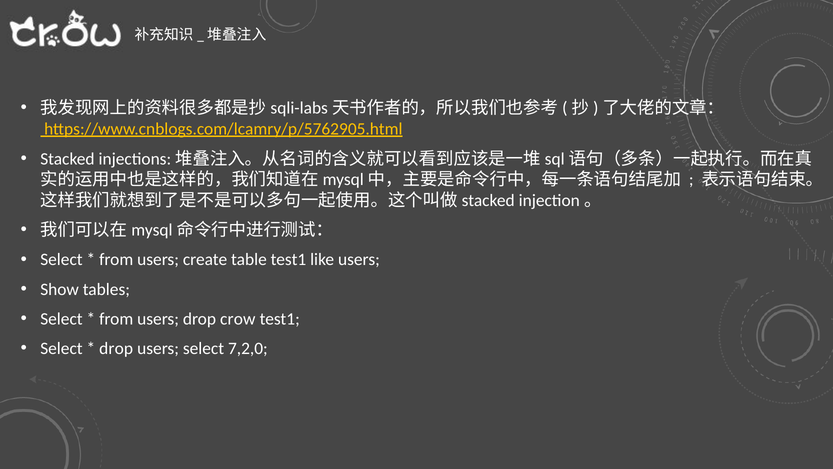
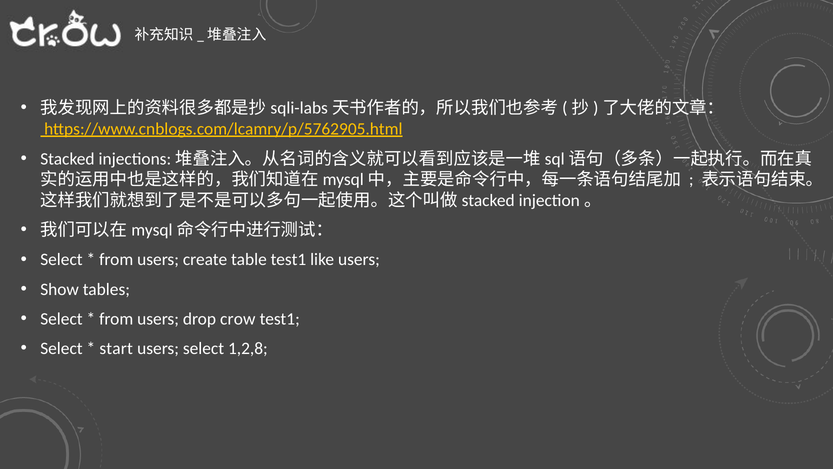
drop at (116, 348): drop -> start
7,2,0: 7,2,0 -> 1,2,8
